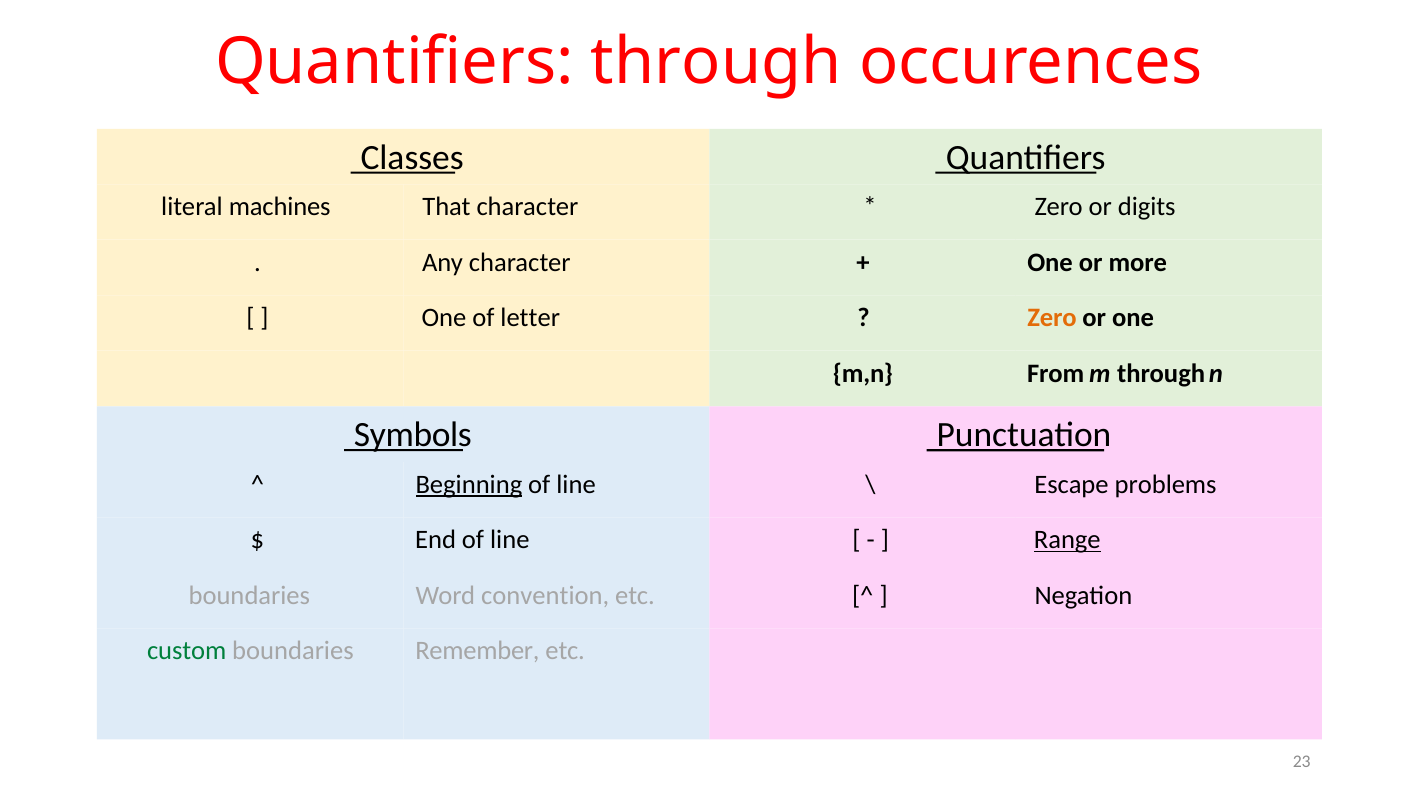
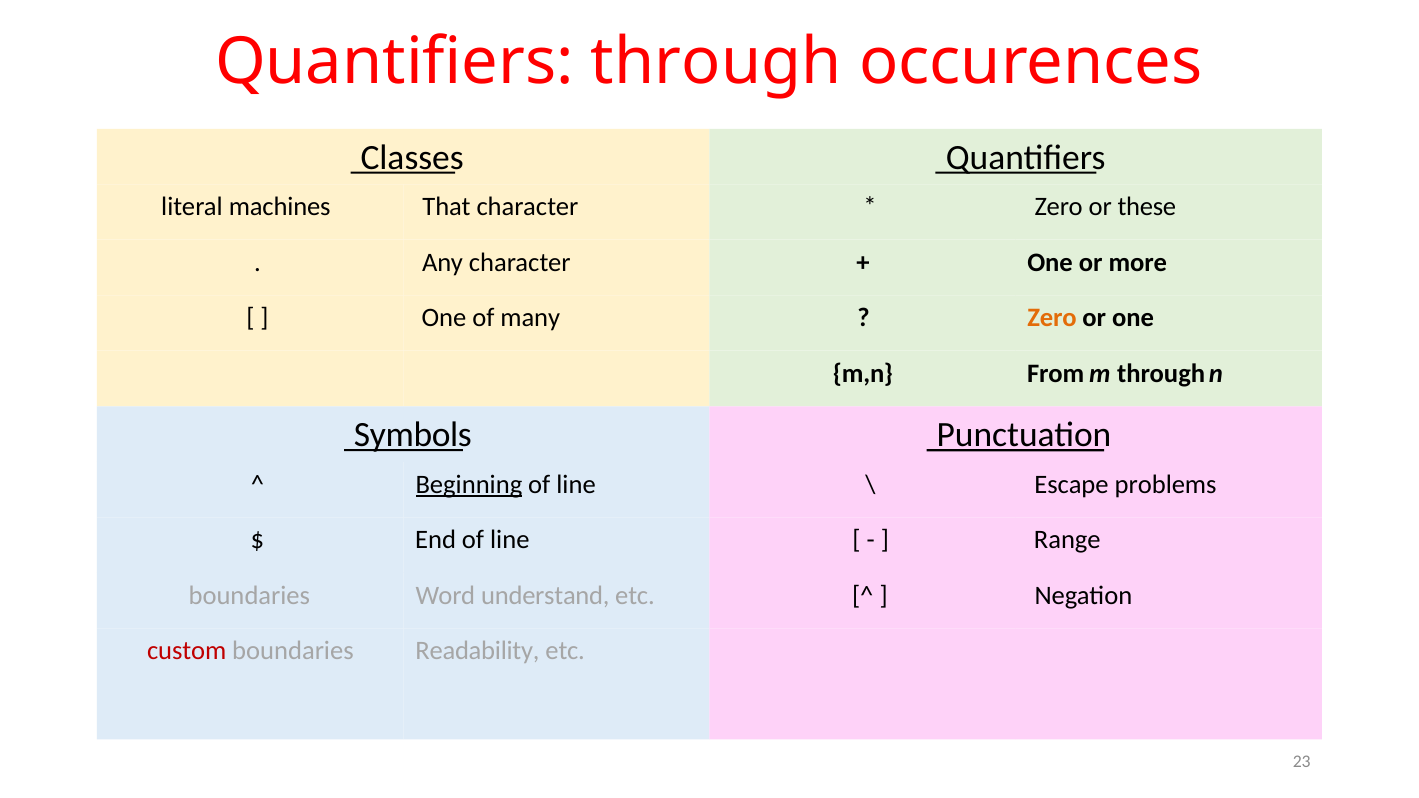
digits: digits -> these
letter: letter -> many
Range underline: present -> none
convention: convention -> understand
custom colour: green -> red
Remember: Remember -> Readability
